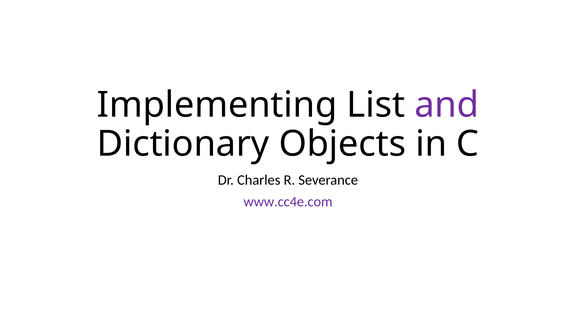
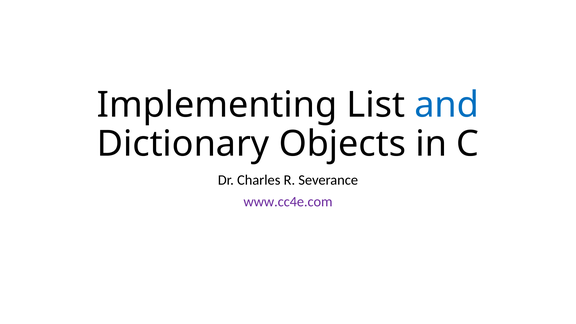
and colour: purple -> blue
